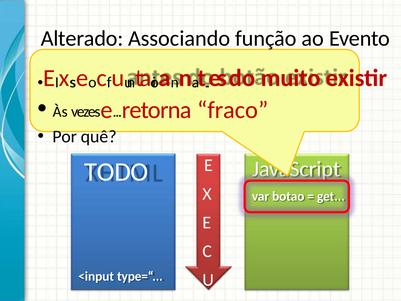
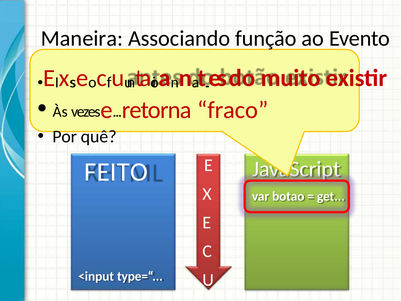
Alterado: Alterado -> Maneira
TODO: TODO -> FEITO
